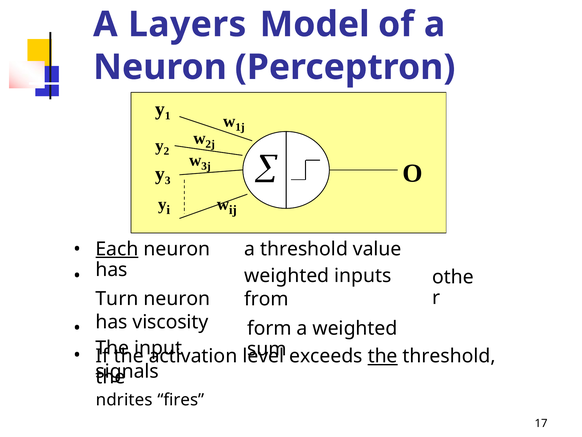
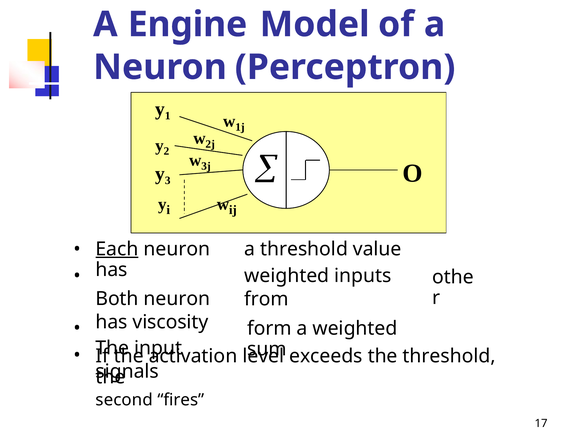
Layers: Layers -> Engine
Turn: Turn -> Both
the at (383, 356) underline: present -> none
ndrites: ndrites -> second
